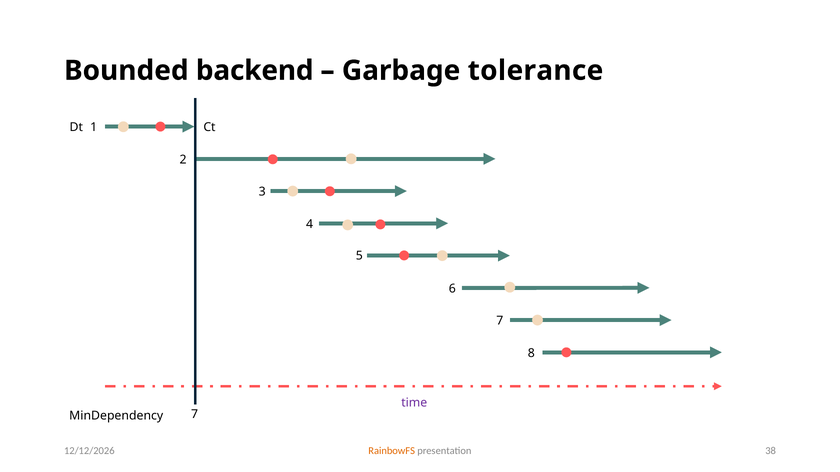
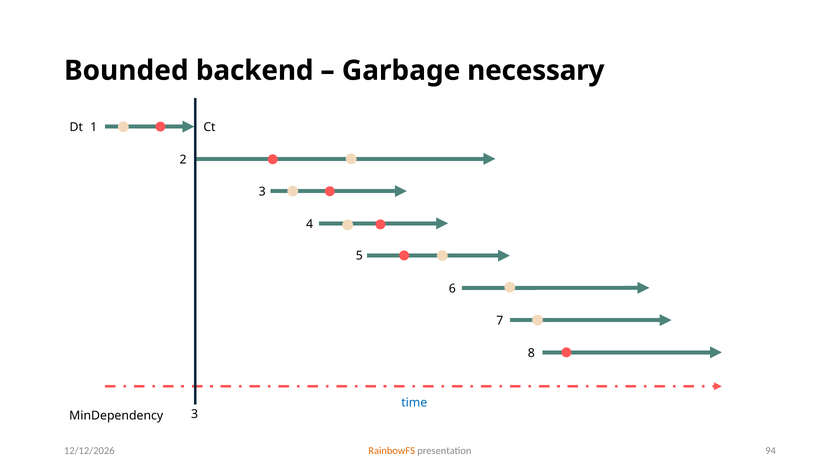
tolerance: tolerance -> necessary
time colour: purple -> blue
MinDependency 7: 7 -> 3
38: 38 -> 94
